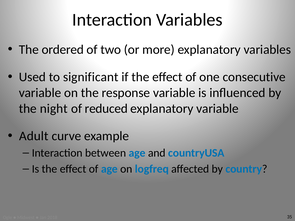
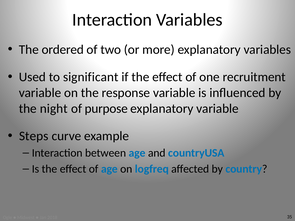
consecutive: consecutive -> recruitment
reduced: reduced -> purpose
Adult: Adult -> Steps
